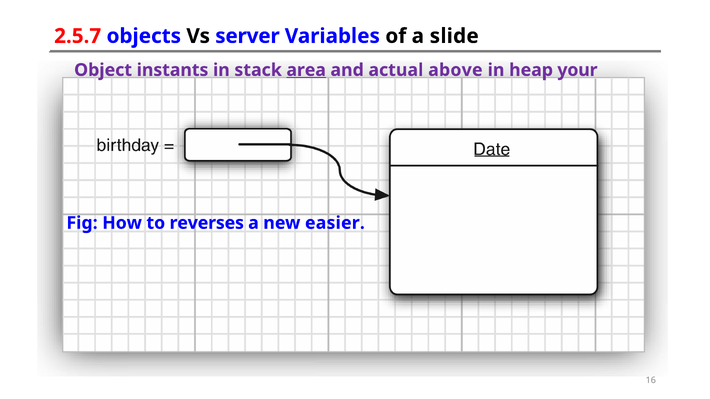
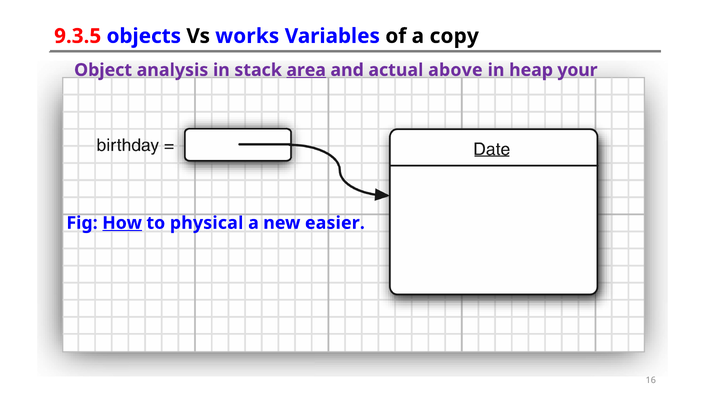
2.5.7: 2.5.7 -> 9.3.5
server: server -> works
slide: slide -> copy
instants: instants -> analysis
How underline: none -> present
reverses: reverses -> physical
